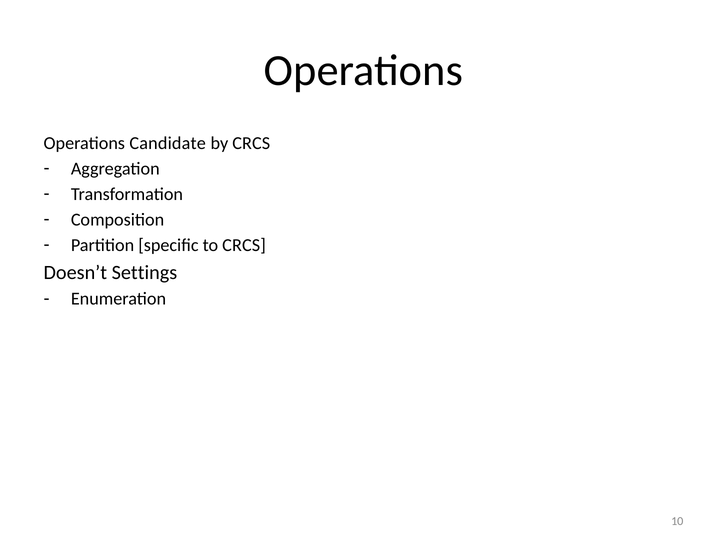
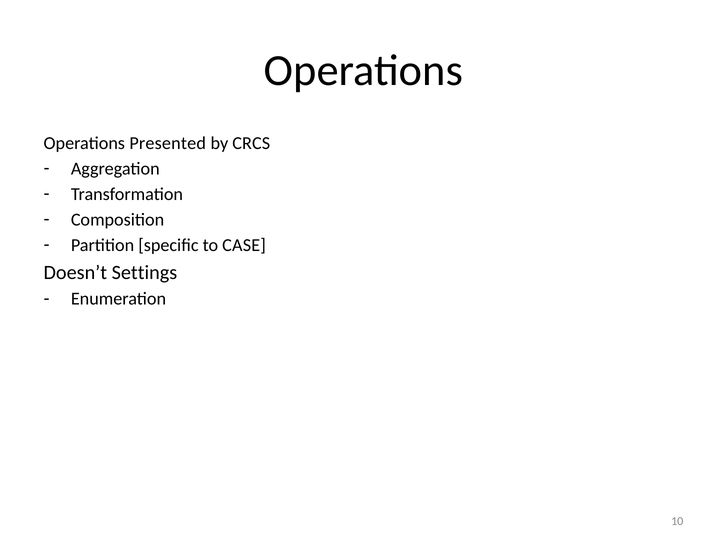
Candidate: Candidate -> Presented
to CRCS: CRCS -> CASE
